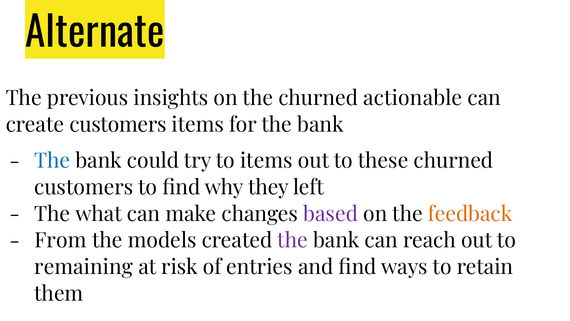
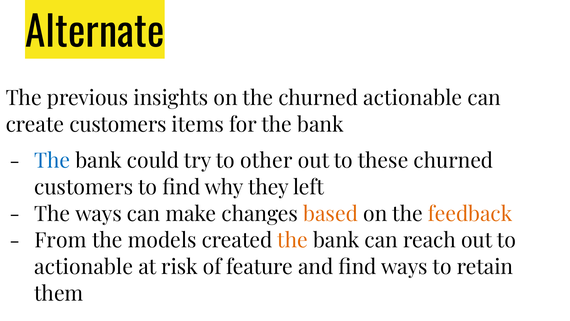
to items: items -> other
The what: what -> ways
based colour: purple -> orange
the at (293, 240) colour: purple -> orange
remaining at (84, 267): remaining -> actionable
entries: entries -> feature
